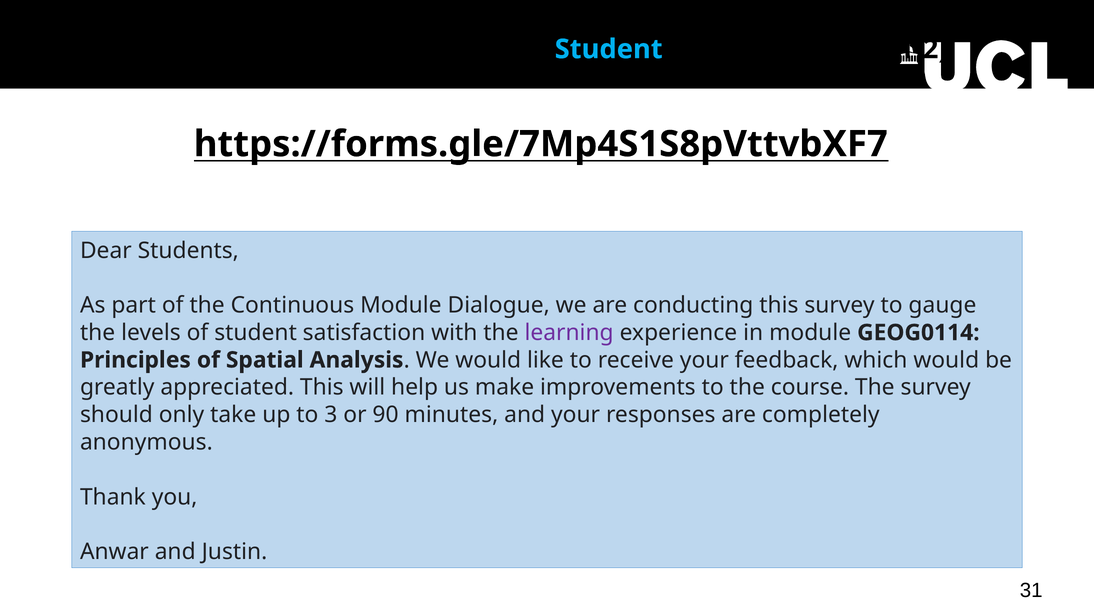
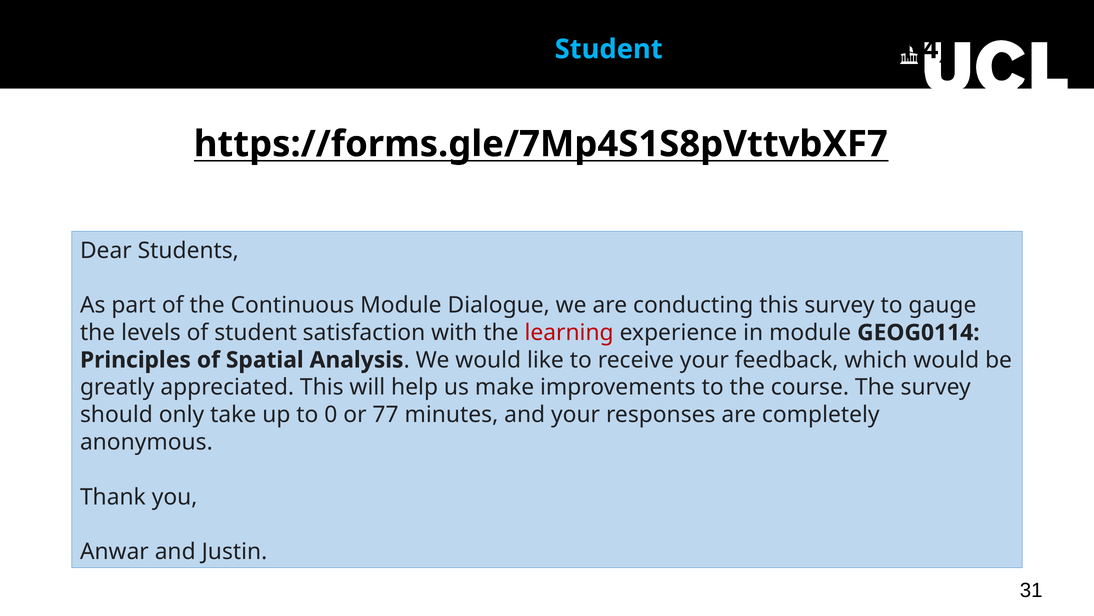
1-2: 1-2 -> 1-4
learning colour: purple -> red
3: 3 -> 0
90: 90 -> 77
